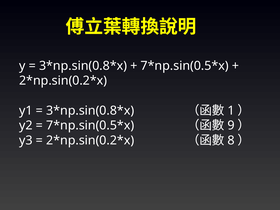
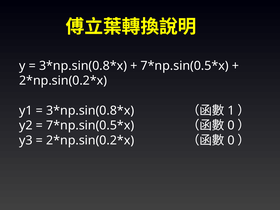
9 at (231, 125): 9 -> 0
8 at (231, 140): 8 -> 0
